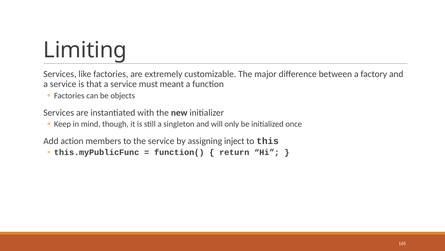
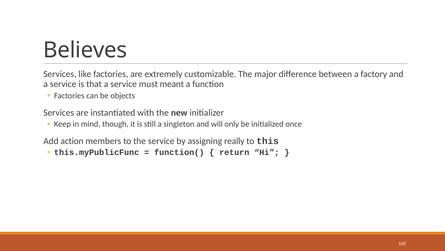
Limiting: Limiting -> Believes
inject: inject -> really
